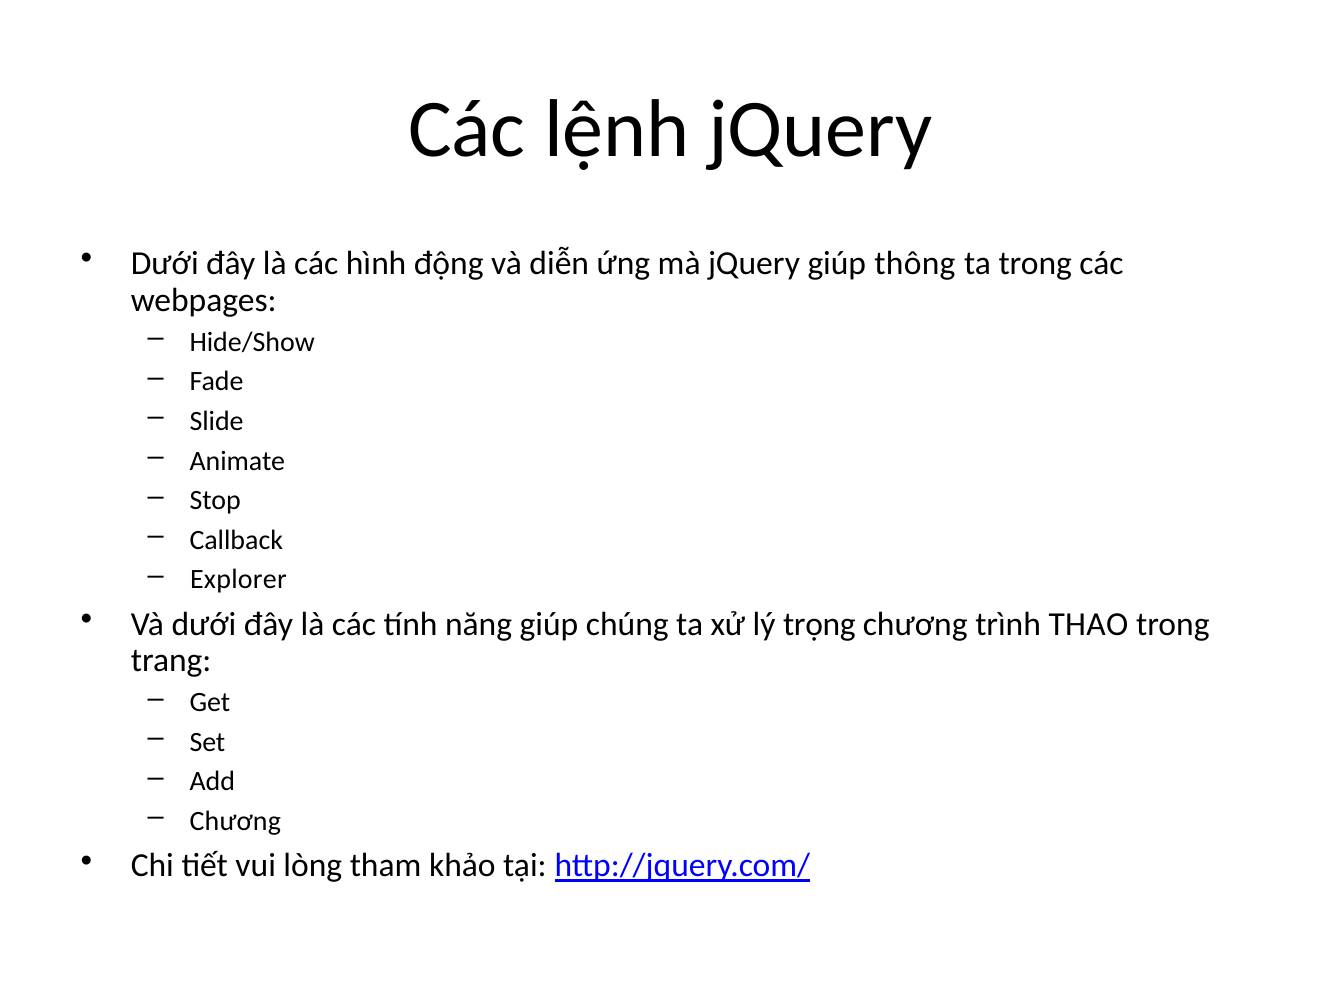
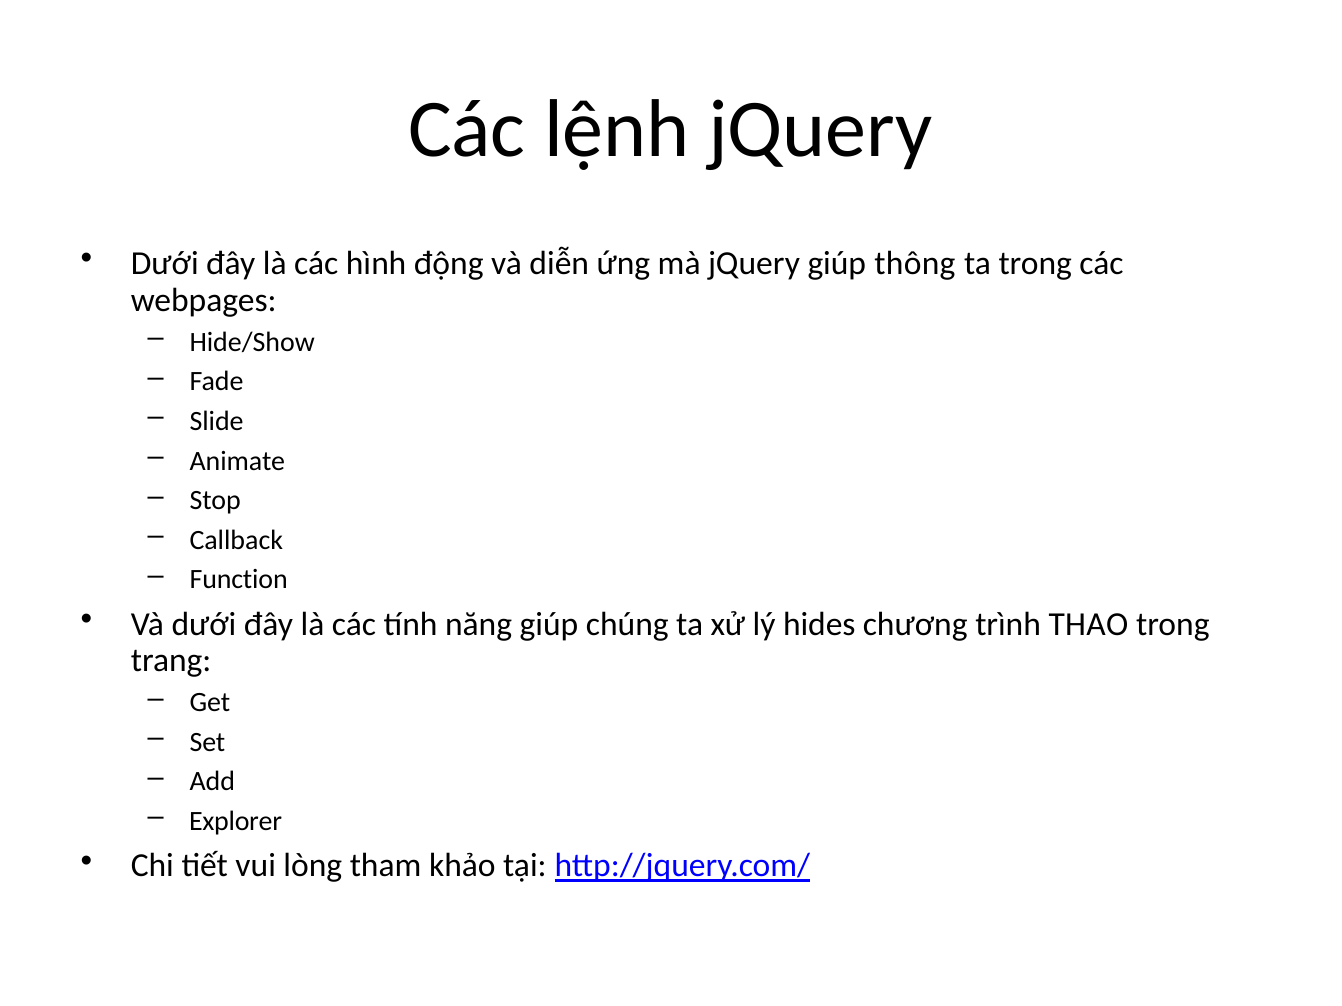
Explorer: Explorer -> Function
trọng: trọng -> hides
Chương at (235, 822): Chương -> Explorer
